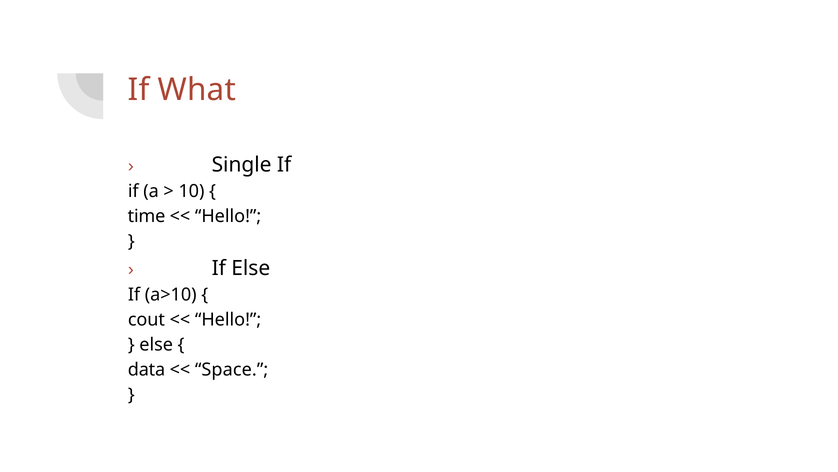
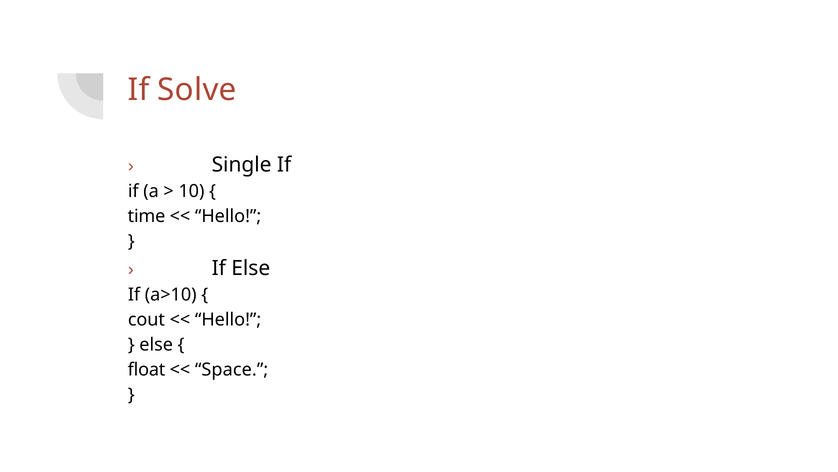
What: What -> Solve
data: data -> float
